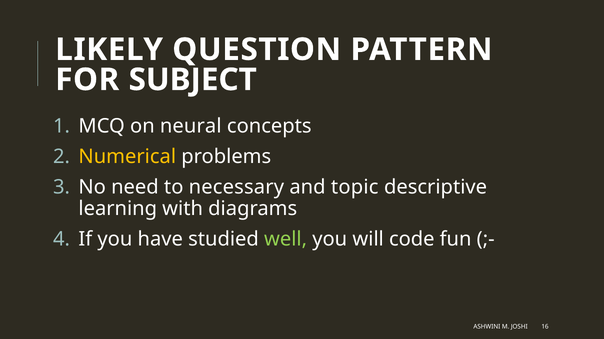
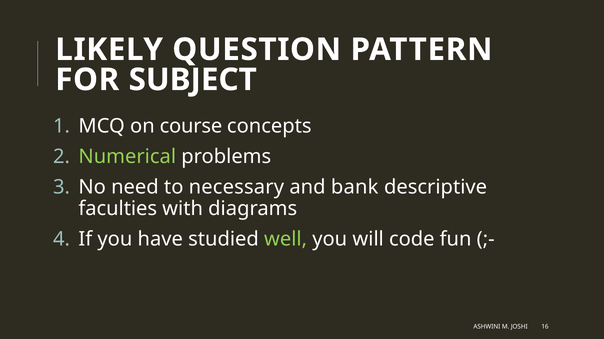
neural: neural -> course
Numerical colour: yellow -> light green
topic: topic -> bank
learning: learning -> faculties
